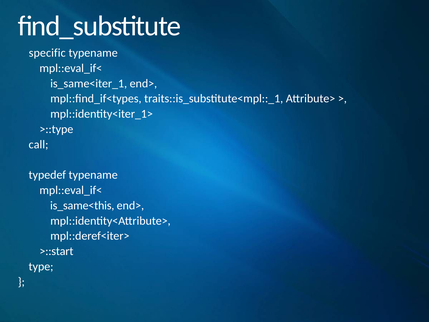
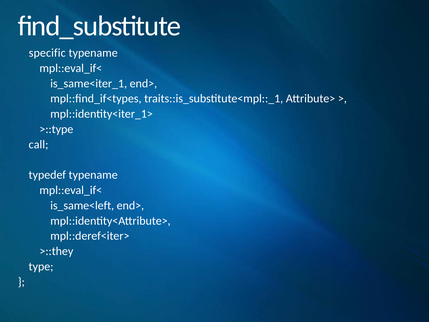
is_same<this: is_same<this -> is_same<left
>::start: >::start -> >::they
